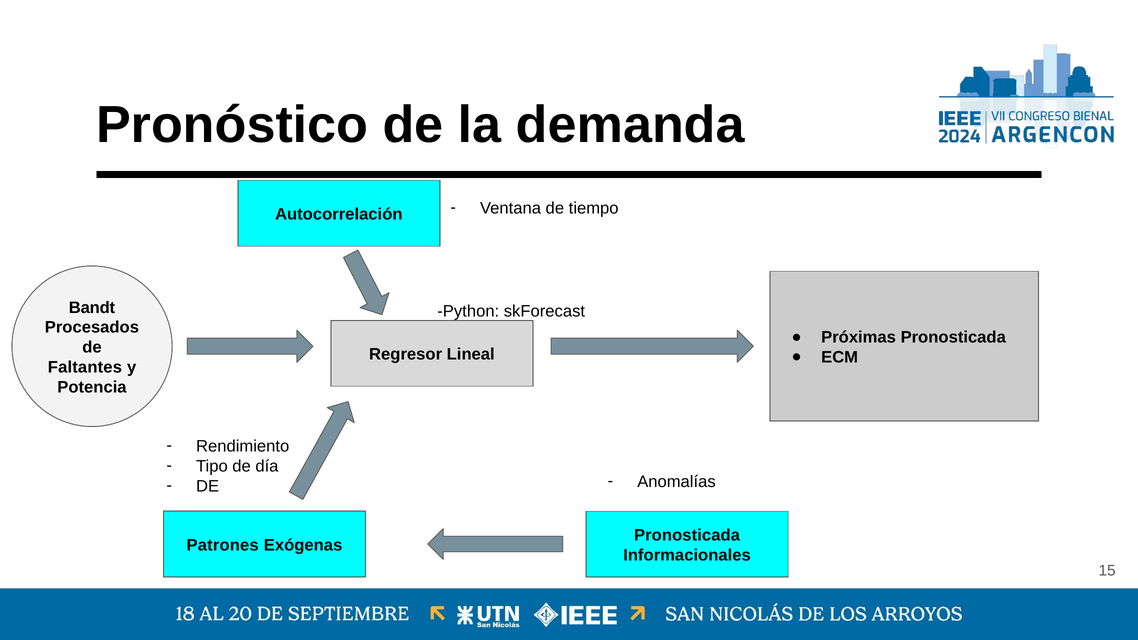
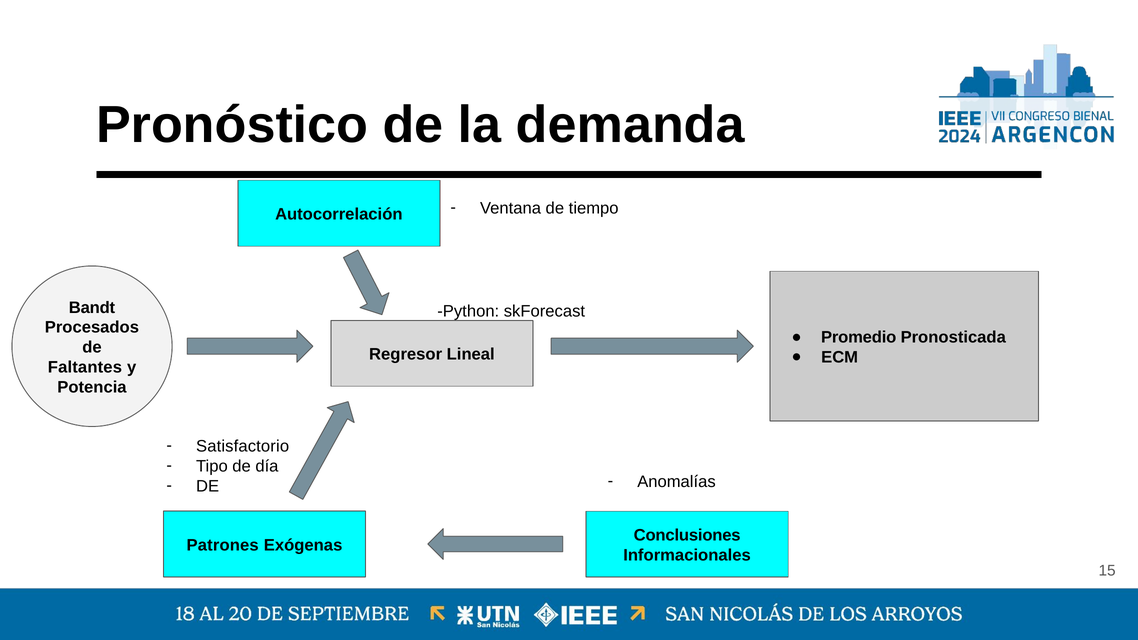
Próximas: Próximas -> Promedio
Rendimiento: Rendimiento -> Satisfactorio
Pronosticada at (687, 536): Pronosticada -> Conclusiones
